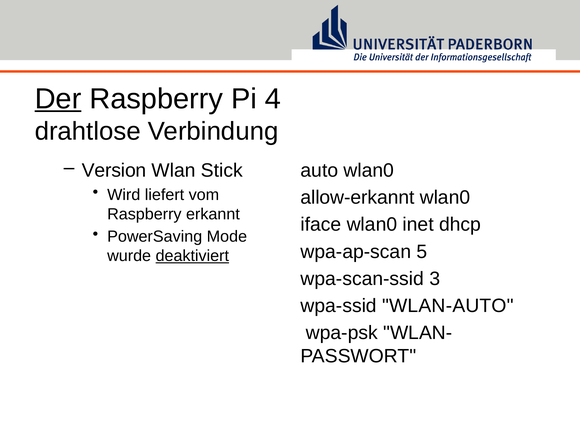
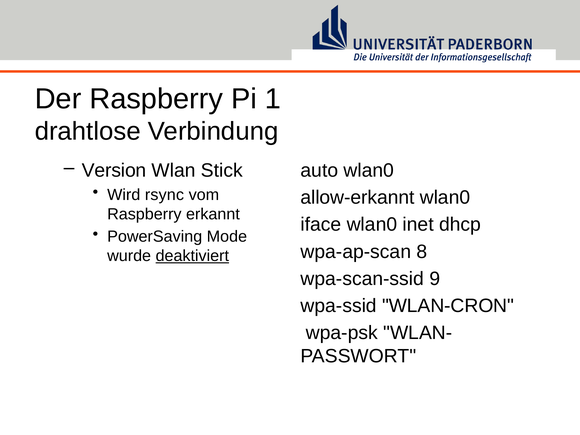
Der underline: present -> none
4: 4 -> 1
liefert: liefert -> rsync
5: 5 -> 8
3: 3 -> 9
WLAN-AUTO: WLAN-AUTO -> WLAN-CRON
